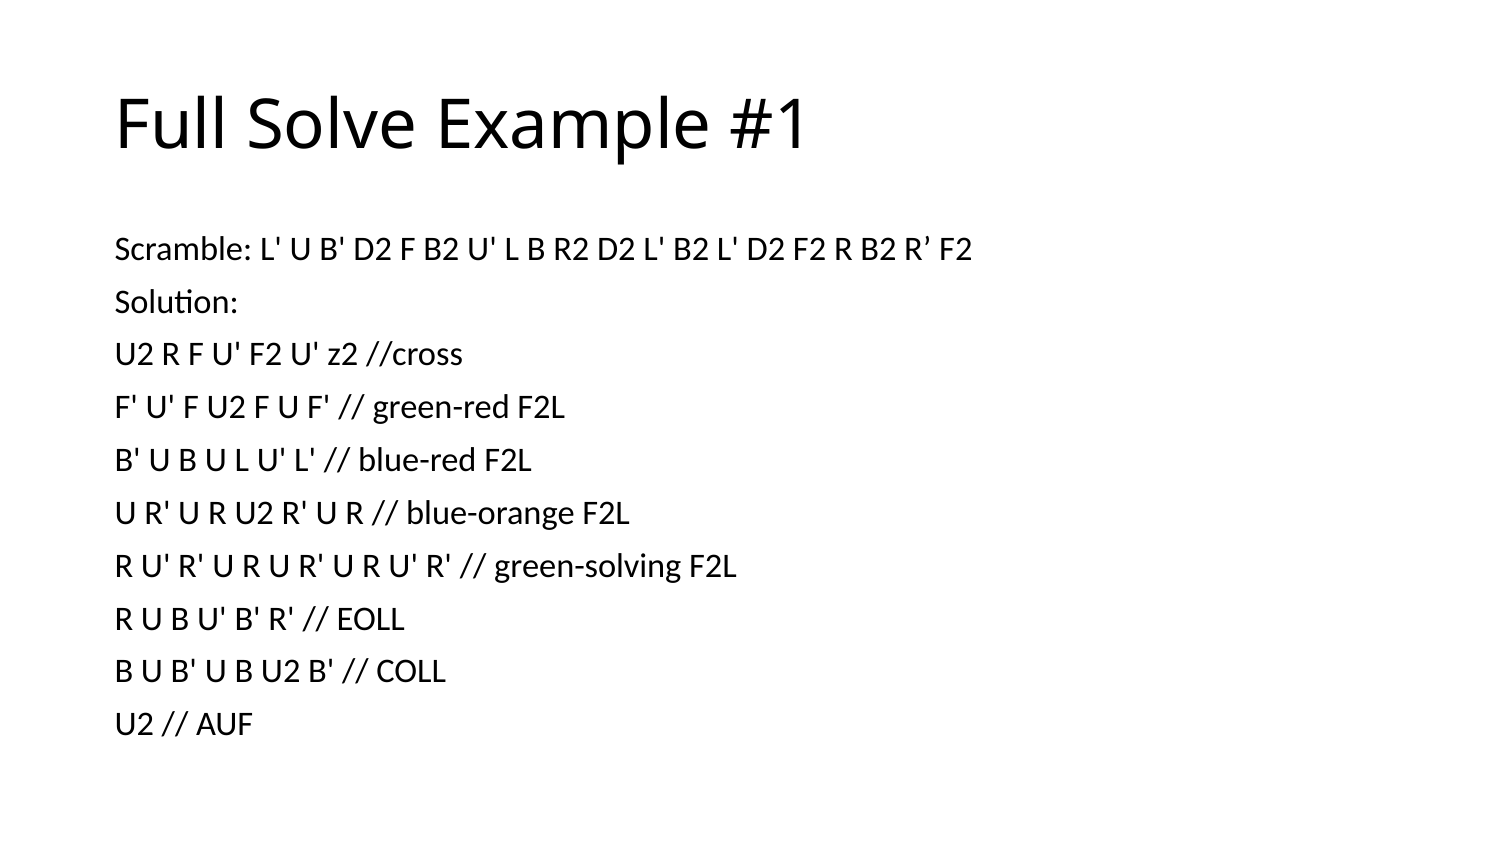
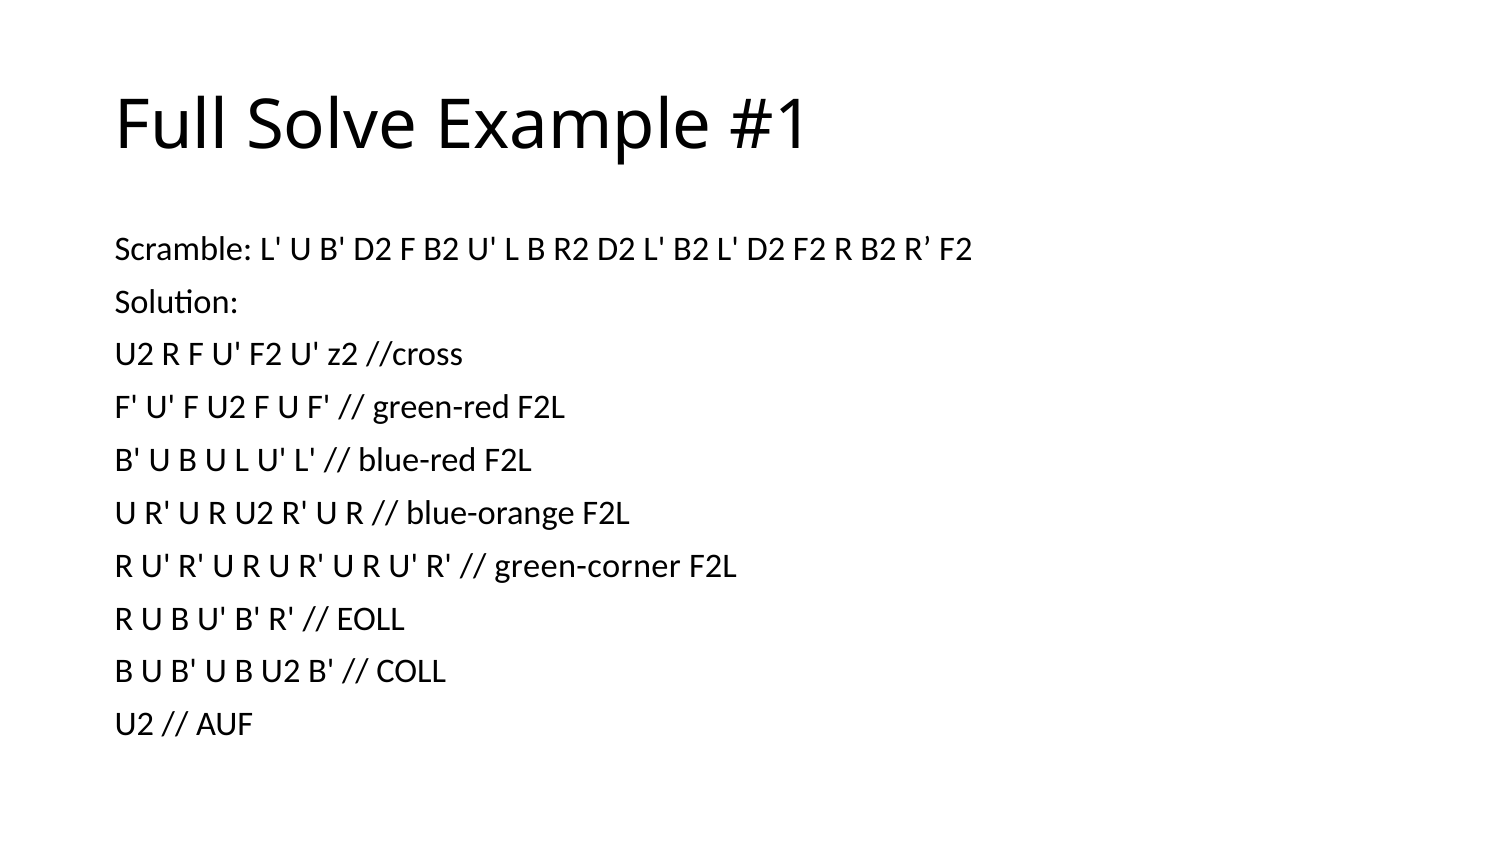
green-solving: green-solving -> green-corner
